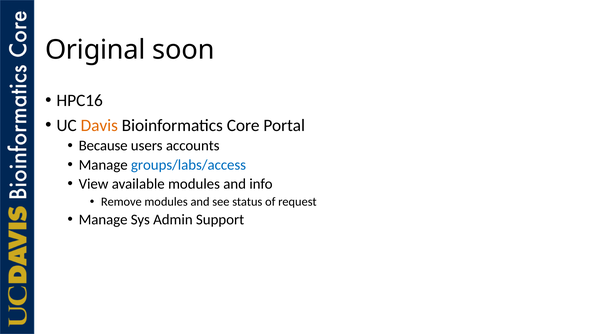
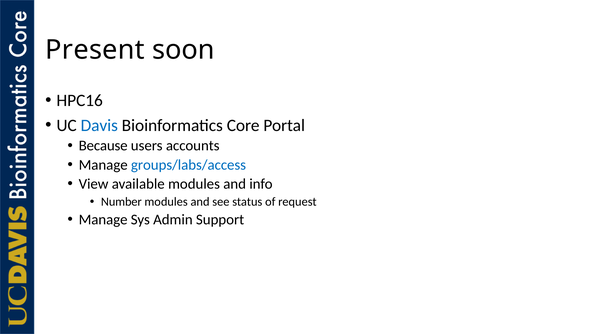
Original: Original -> Present
Davis colour: orange -> blue
Remove: Remove -> Number
